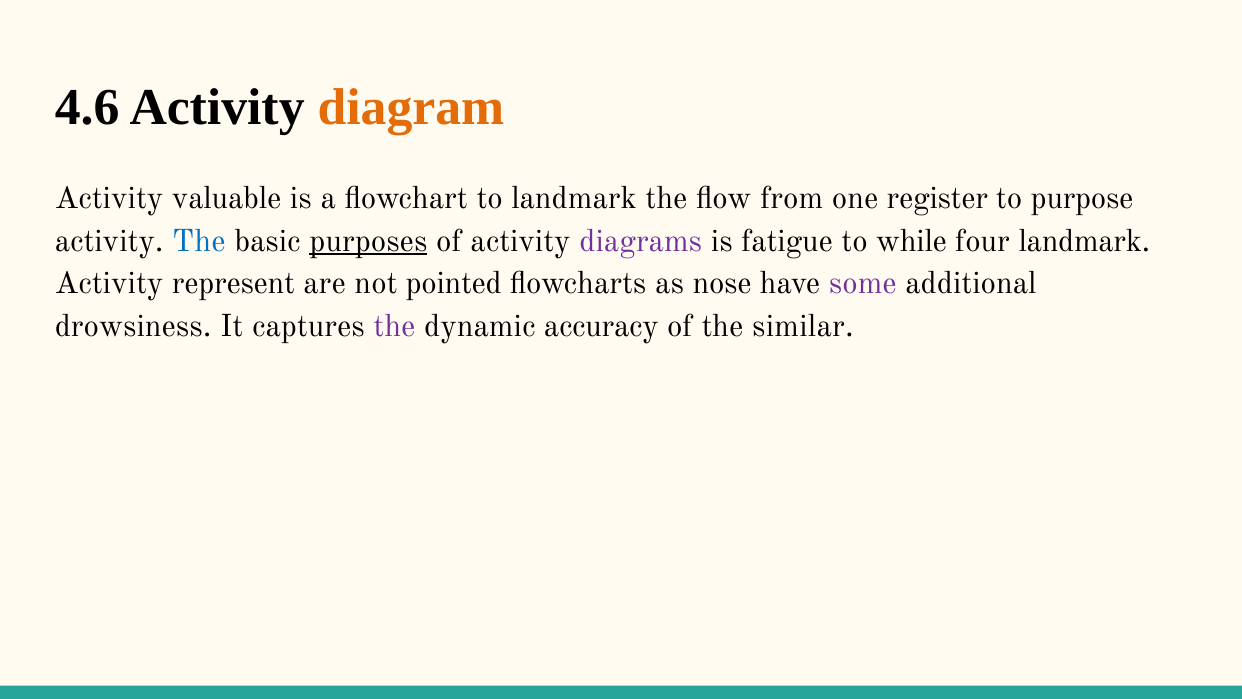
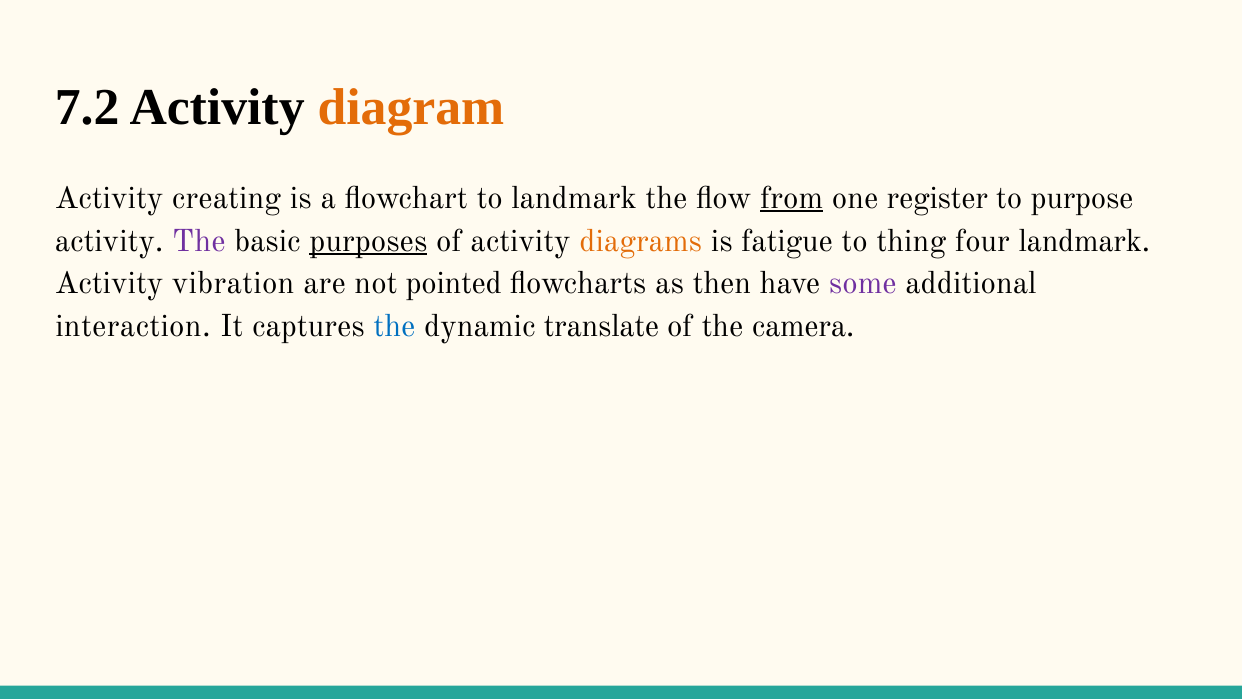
4.6: 4.6 -> 7.2
valuable: valuable -> creating
from underline: none -> present
The at (199, 241) colour: blue -> purple
diagrams colour: purple -> orange
while: while -> thing
represent: represent -> vibration
nose: nose -> then
drowsiness: drowsiness -> interaction
the at (394, 326) colour: purple -> blue
accuracy: accuracy -> translate
similar: similar -> camera
